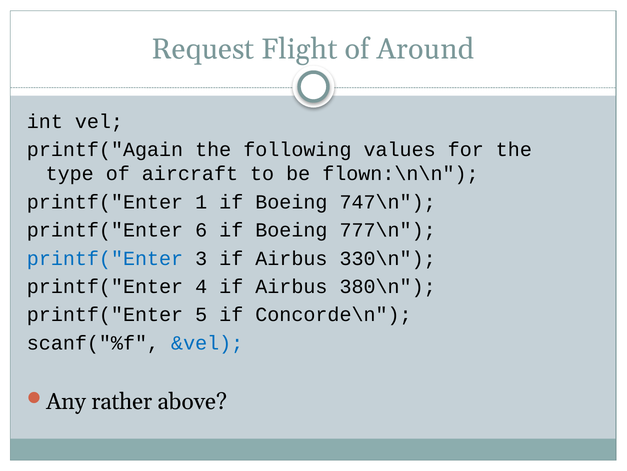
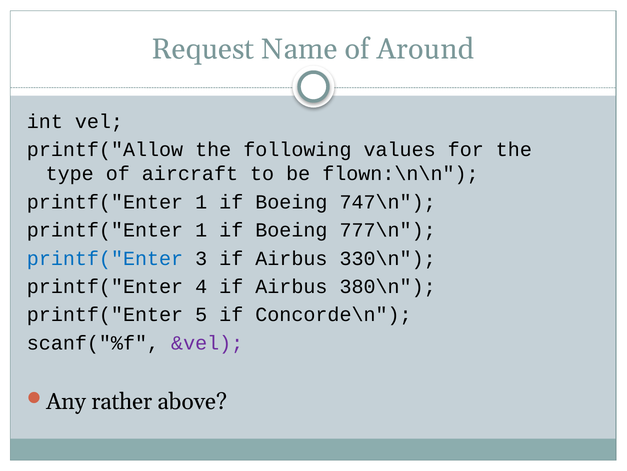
Flight: Flight -> Name
printf("Again: printf("Again -> printf("Allow
6 at (201, 230): 6 -> 1
&vel colour: blue -> purple
